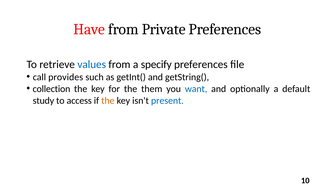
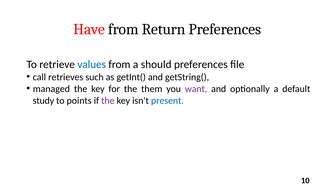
Private: Private -> Return
specify: specify -> should
provides: provides -> retrieves
collection: collection -> managed
want colour: blue -> purple
access: access -> points
the at (108, 100) colour: orange -> purple
